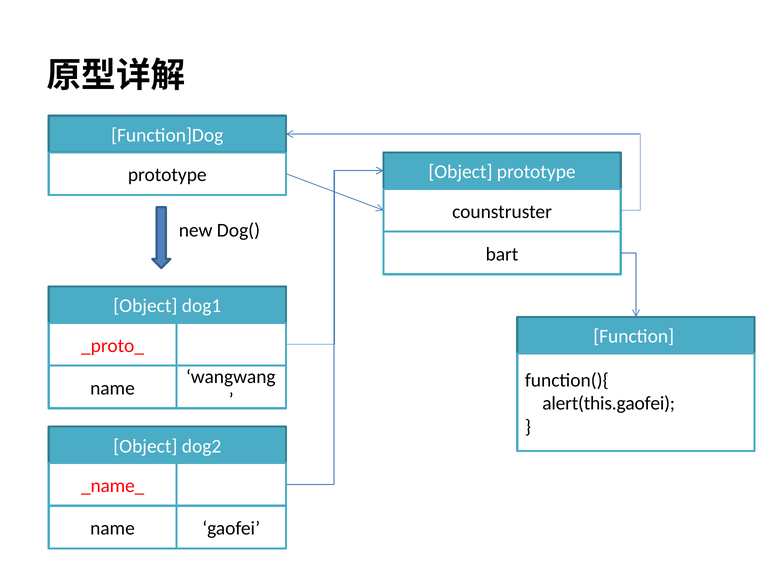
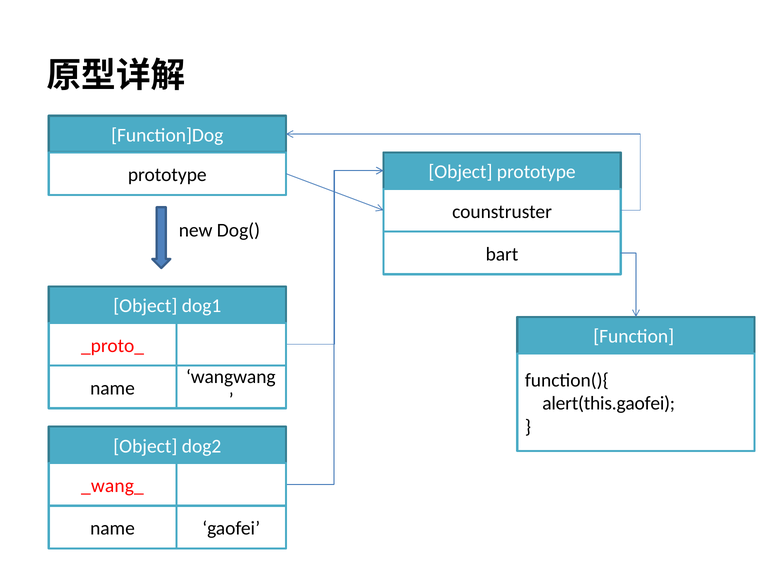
_name_: _name_ -> _wang_
